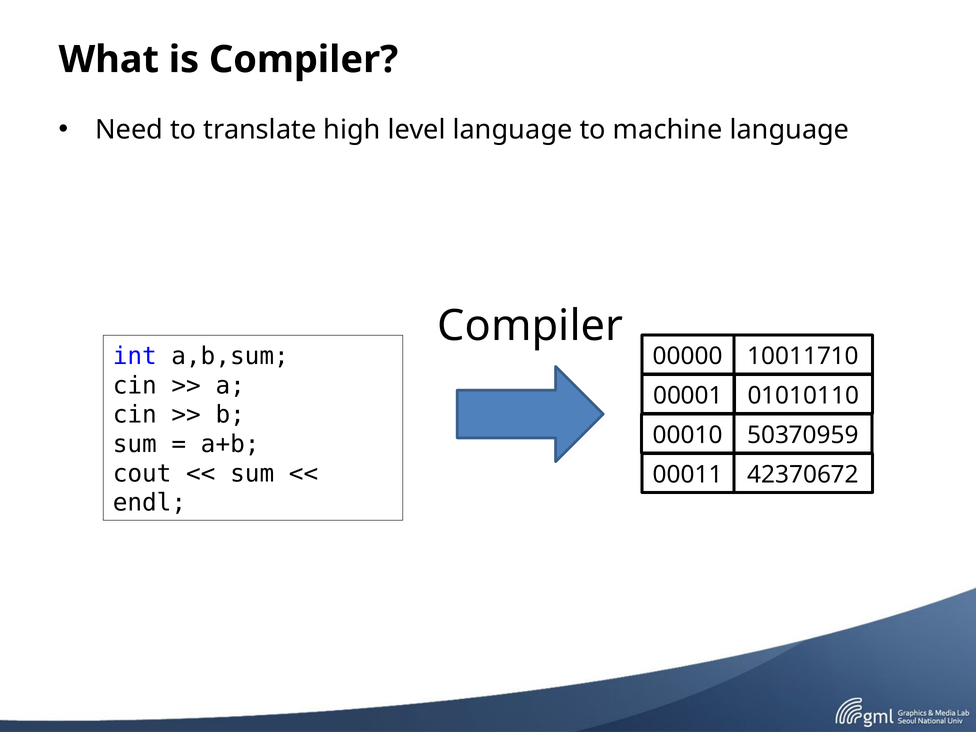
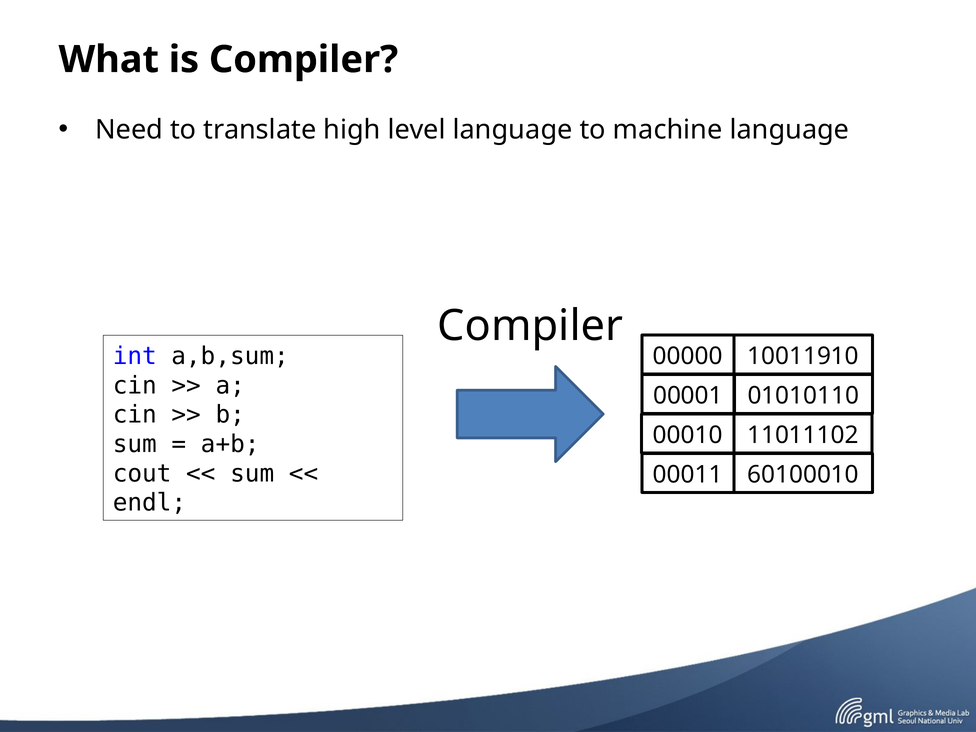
10011710: 10011710 -> 10011910
50370959: 50370959 -> 11011102
42370672: 42370672 -> 60100010
